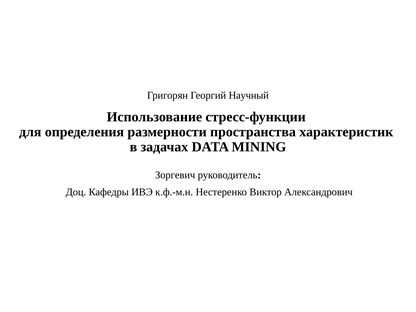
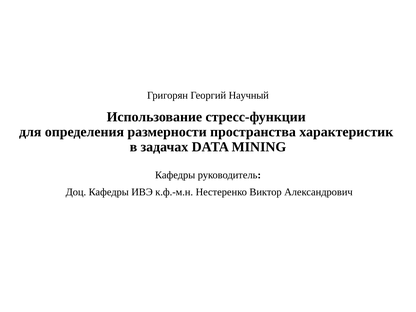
Зоргевич at (175, 175): Зоргевич -> Кафедры
